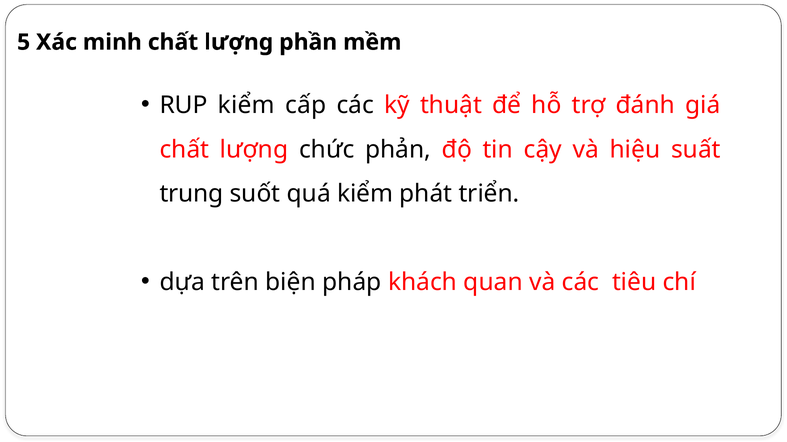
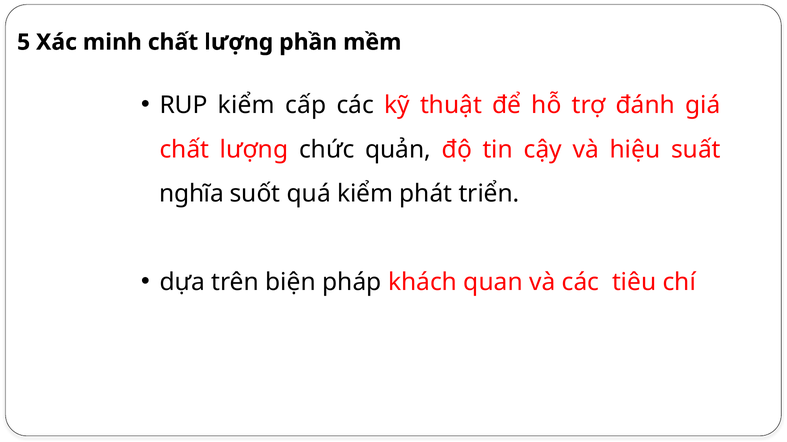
phản: phản -> quản
trung: trung -> nghĩa
